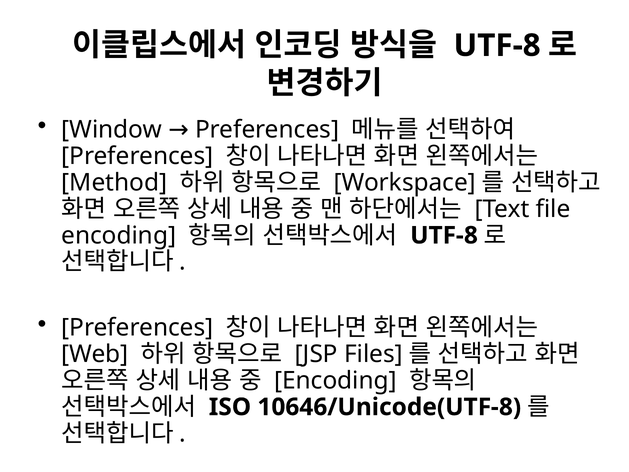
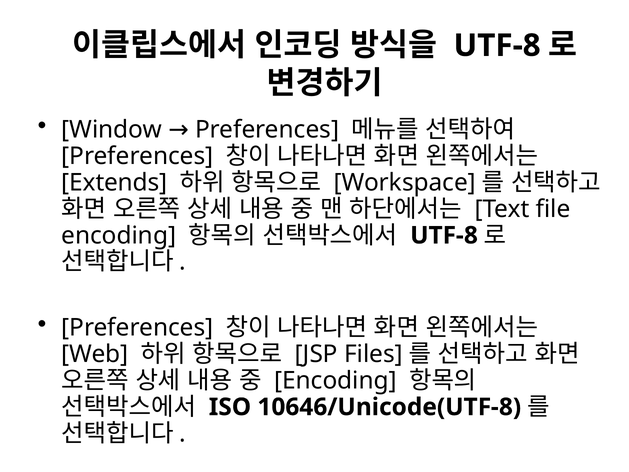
Method: Method -> Extends
